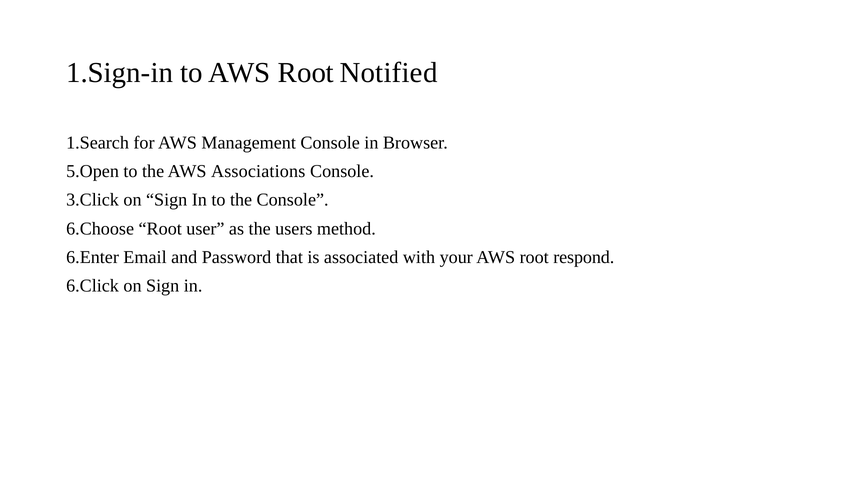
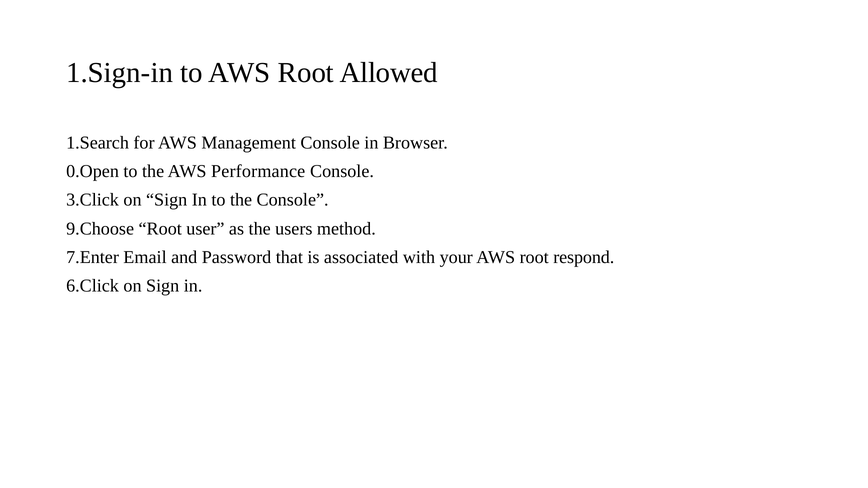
Notified: Notified -> Allowed
5.Open: 5.Open -> 0.Open
Associations: Associations -> Performance
6.Choose: 6.Choose -> 9.Choose
6.Enter: 6.Enter -> 7.Enter
